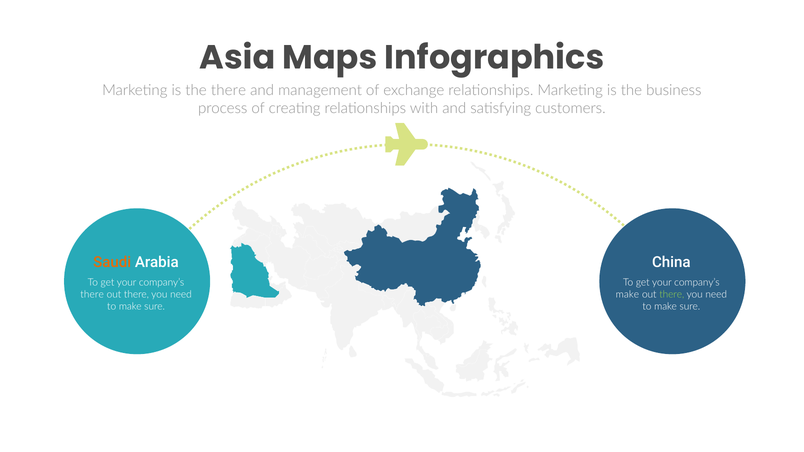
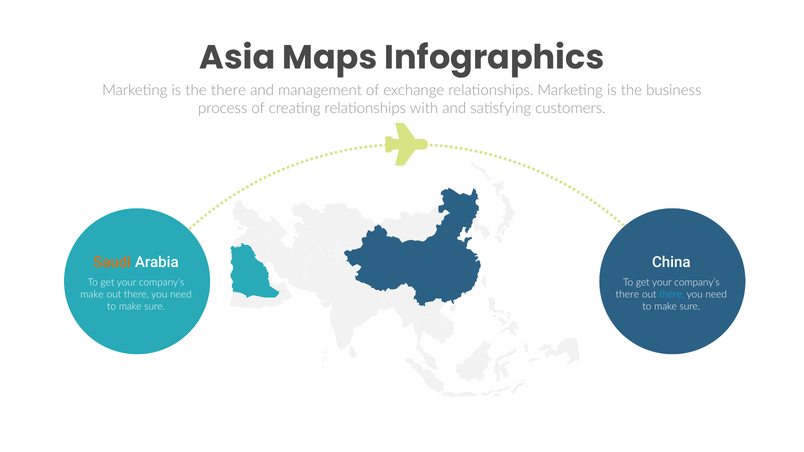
there at (92, 295): there -> make
make at (627, 295): make -> there
there at (672, 295) colour: light green -> light blue
